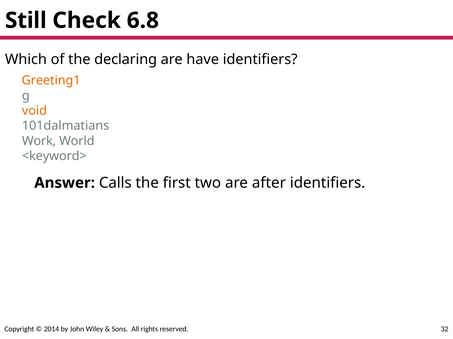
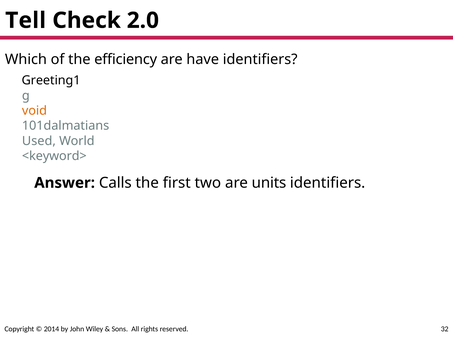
Still: Still -> Tell
6.8: 6.8 -> 2.0
declaring: declaring -> efficiency
Greeting1 colour: orange -> black
Work: Work -> Used
after: after -> units
